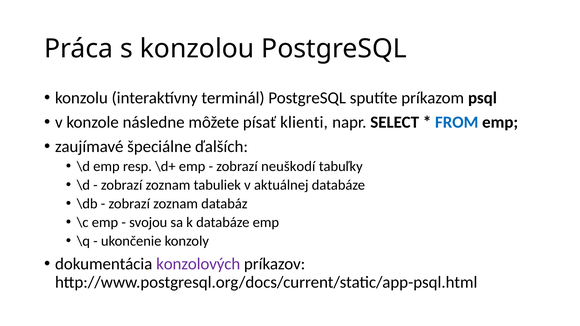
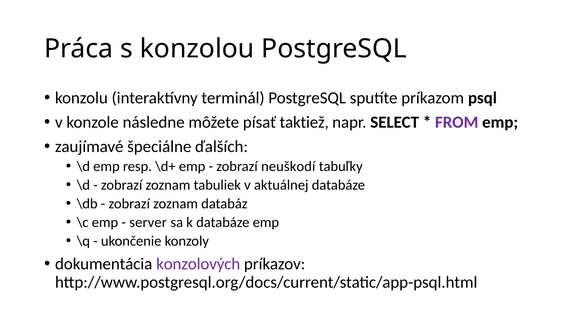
klienti: klienti -> taktiež
FROM colour: blue -> purple
svojou: svojou -> server
